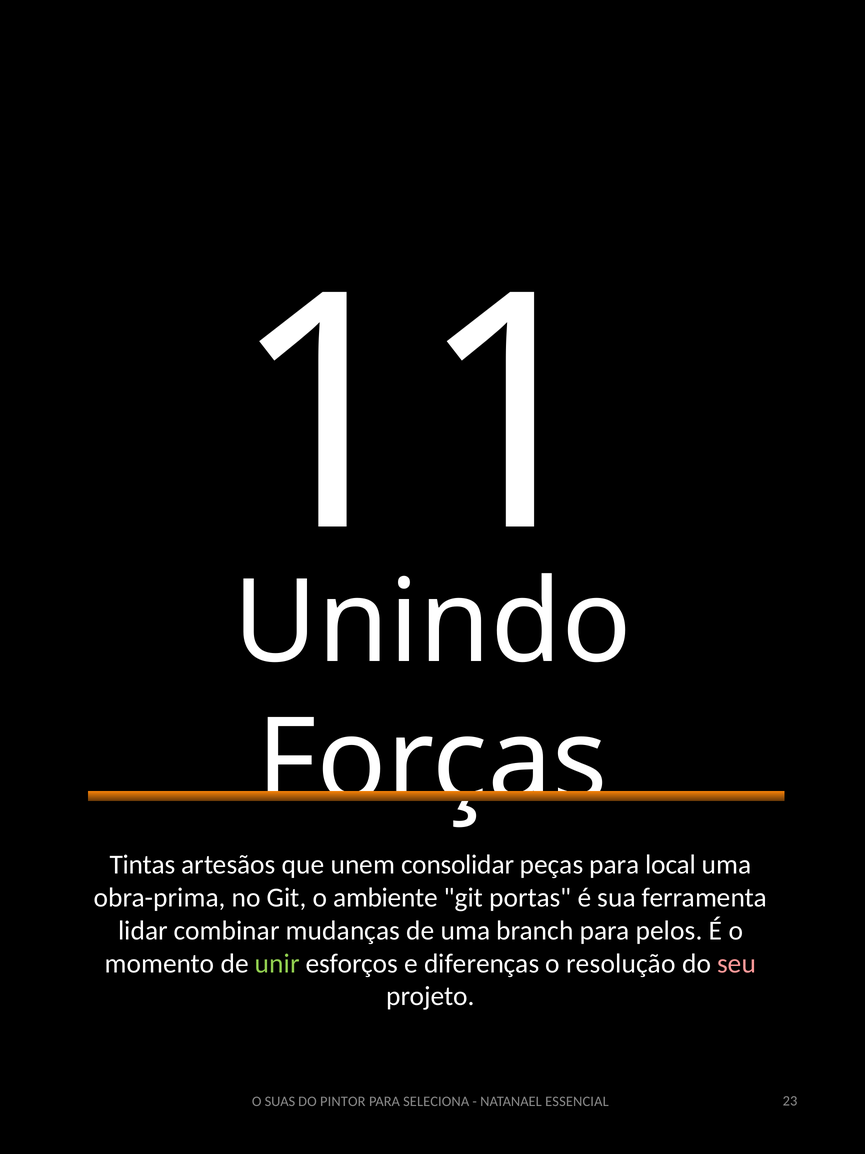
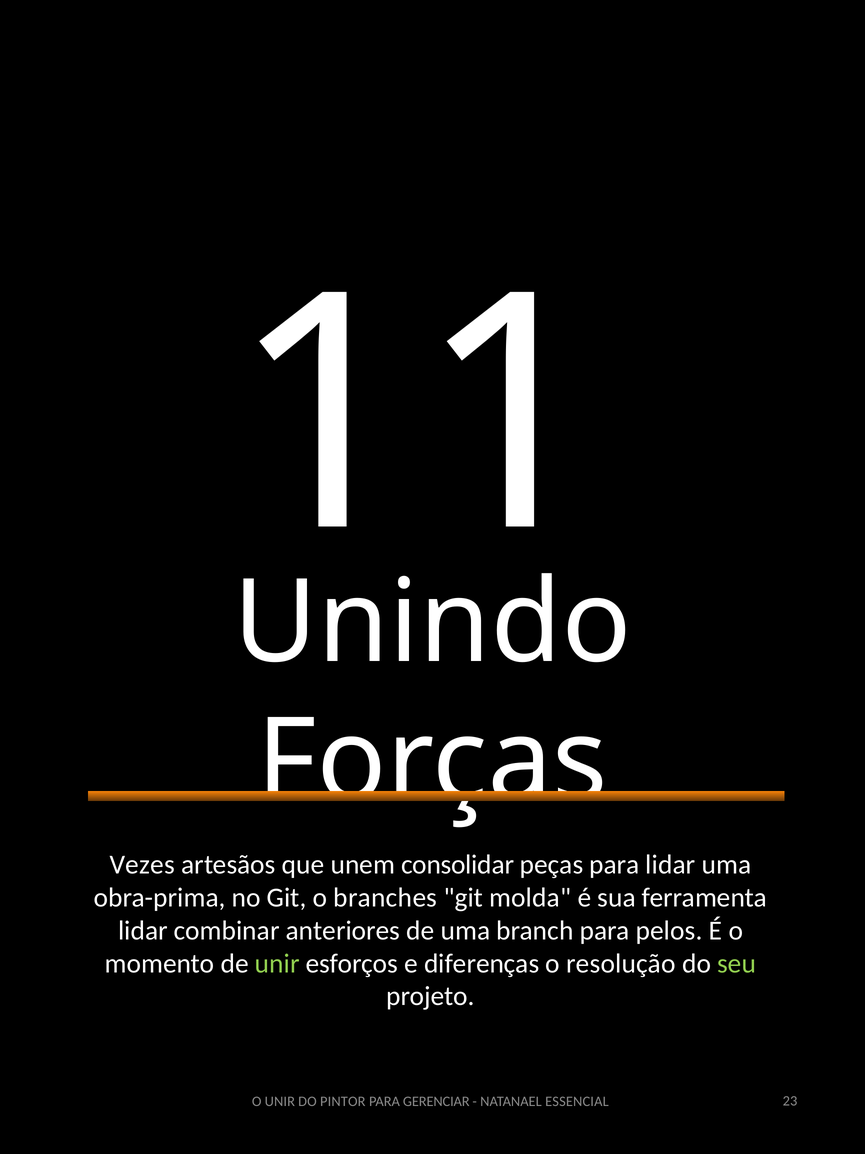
Tintas: Tintas -> Vezes
para local: local -> lidar
ambiente: ambiente -> branches
portas: portas -> molda
mudanças: mudanças -> anteriores
seu colour: pink -> light green
O SUAS: SUAS -> UNIR
SELECIONA: SELECIONA -> GERENCIAR
